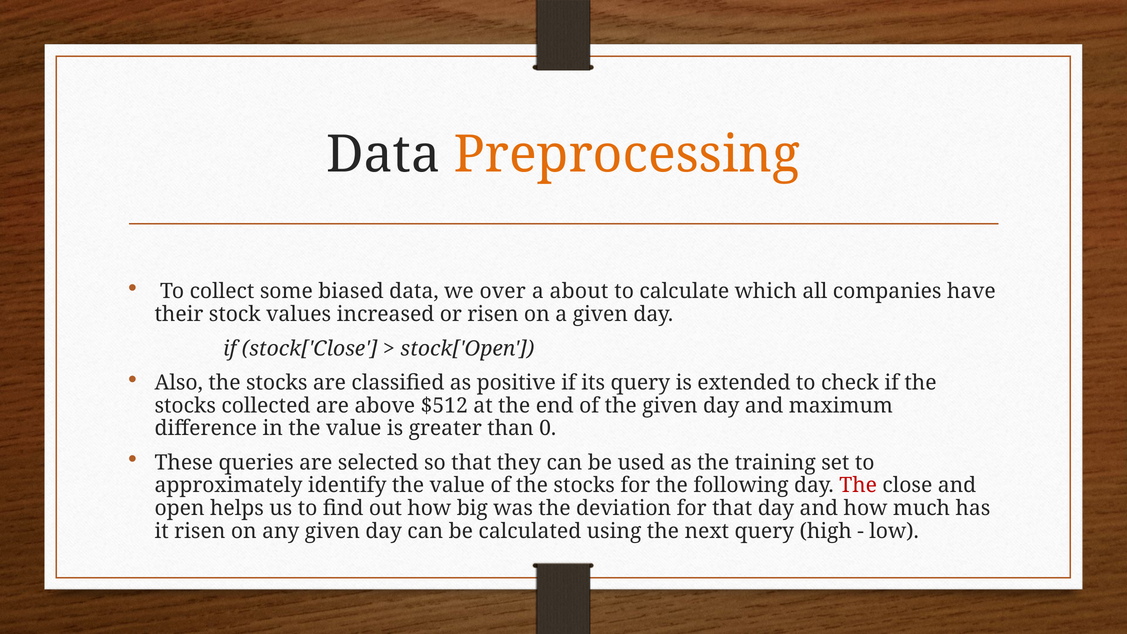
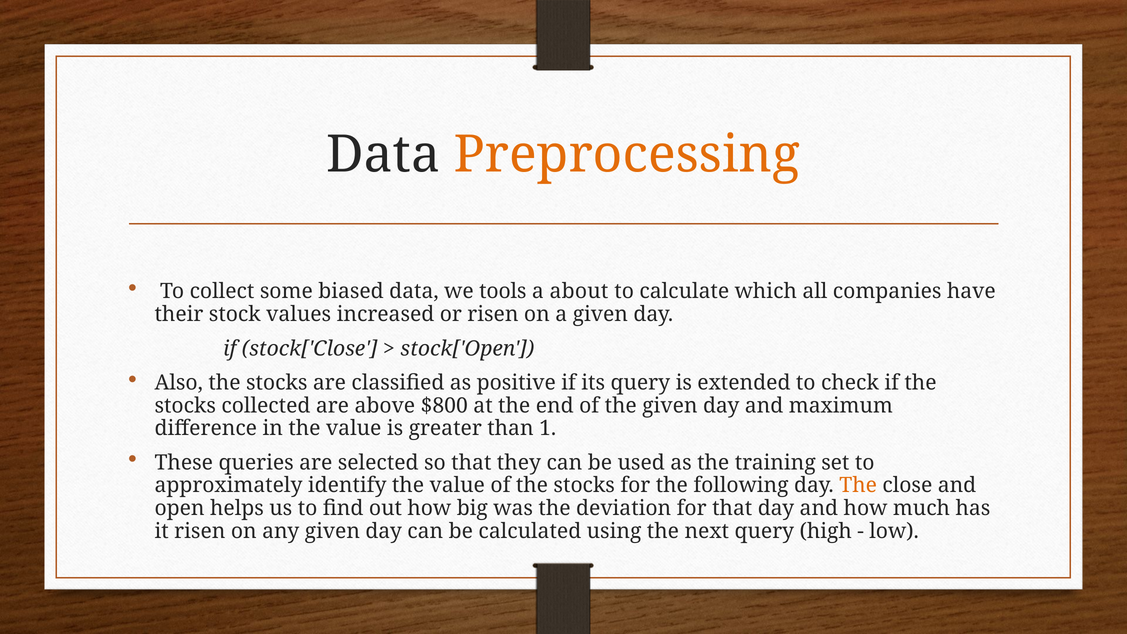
over: over -> tools
$512: $512 -> $800
0: 0 -> 1
The at (858, 485) colour: red -> orange
